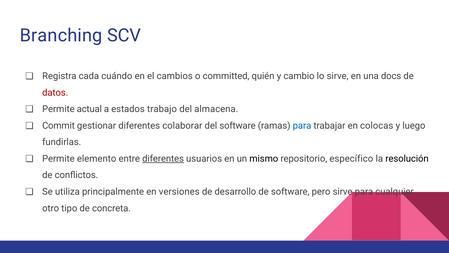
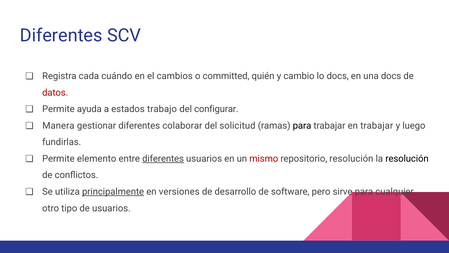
Branching at (61, 36): Branching -> Diferentes
lo sirve: sirve -> docs
actual: actual -> ayuda
almacena: almacena -> configurar
Commit: Commit -> Manera
del software: software -> solicitud
para at (302, 125) colour: blue -> black
en colocas: colocas -> trabajar
mismo colour: black -> red
repositorio específico: específico -> resolución
principalmente underline: none -> present
de concreta: concreta -> usuarios
